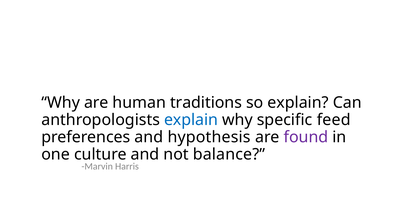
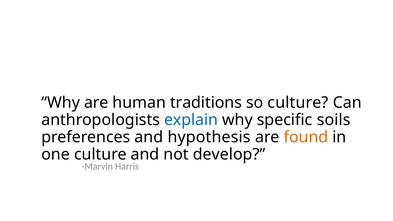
so explain: explain -> culture
feed: feed -> soils
found colour: purple -> orange
balance: balance -> develop
